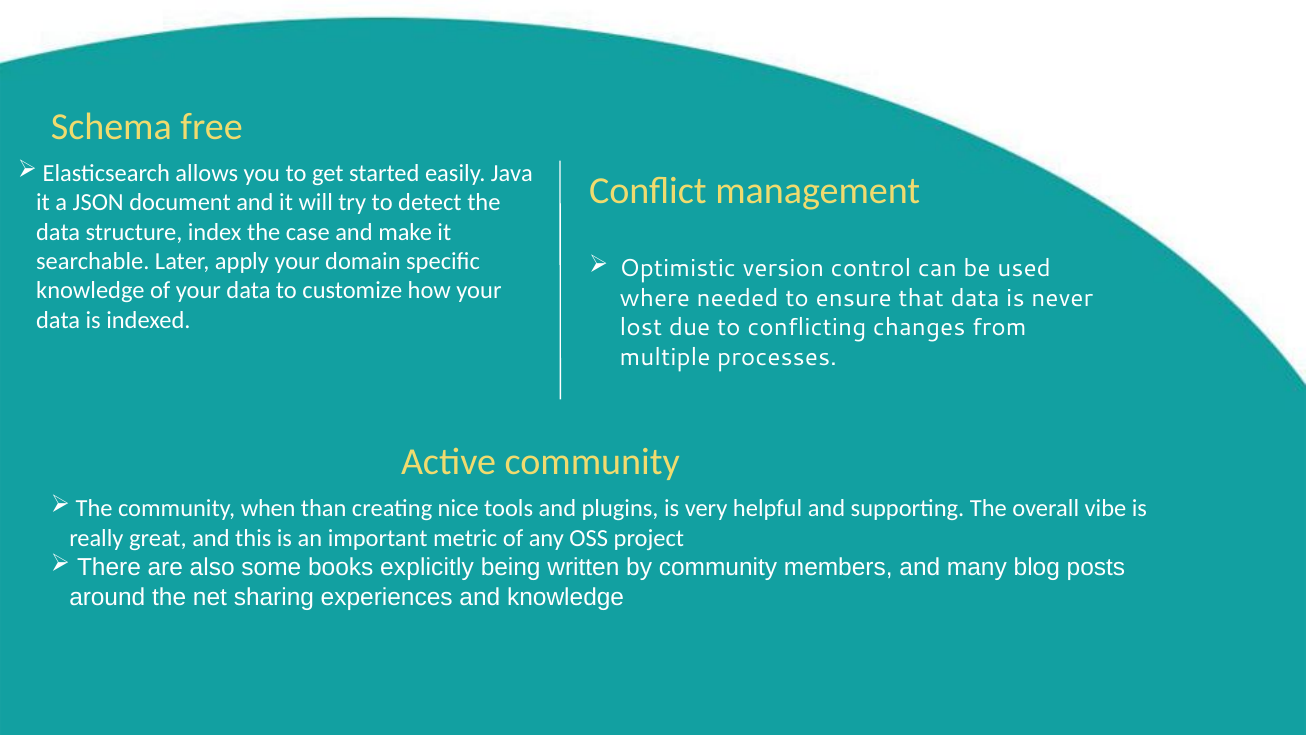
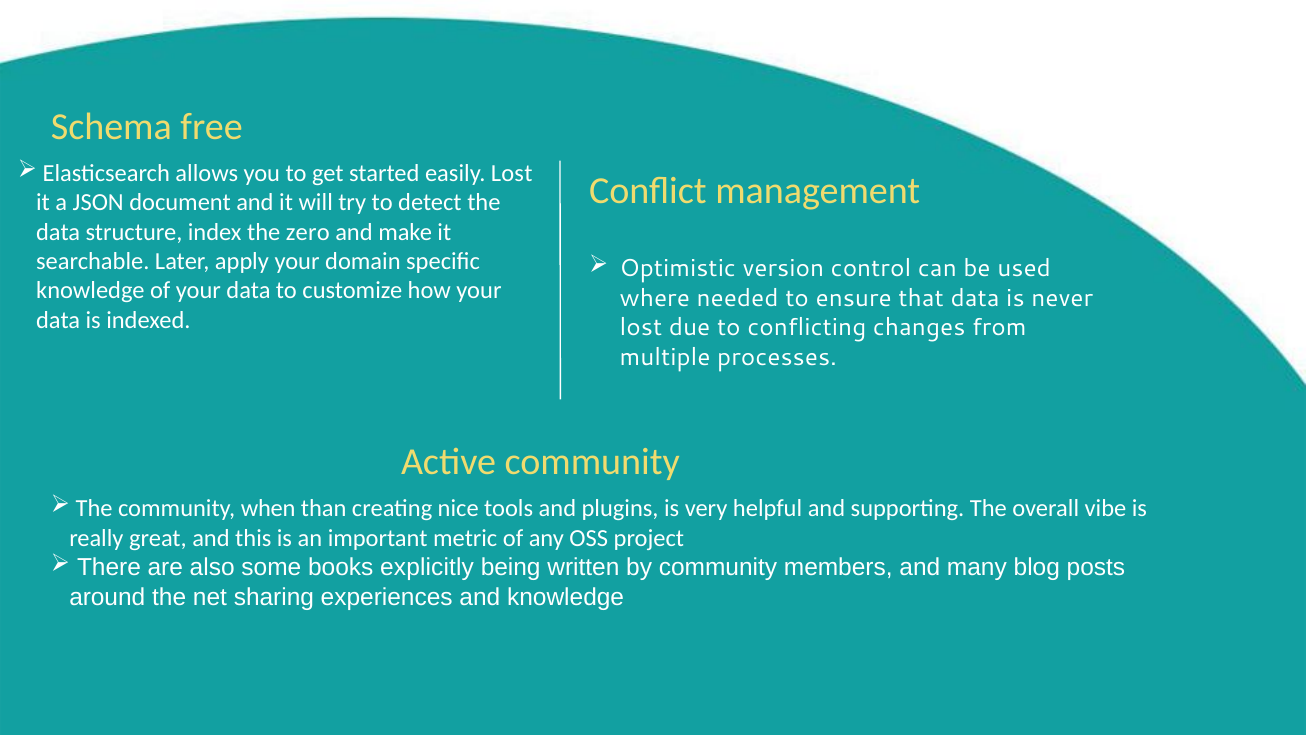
easily Java: Java -> Lost
case: case -> zero
